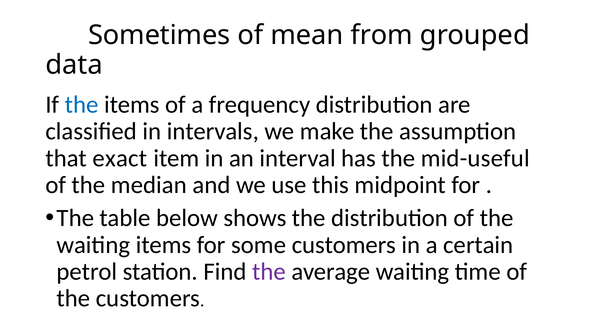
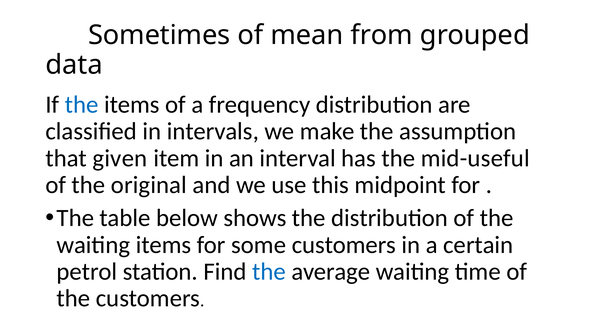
exact: exact -> given
median: median -> original
the at (269, 272) colour: purple -> blue
